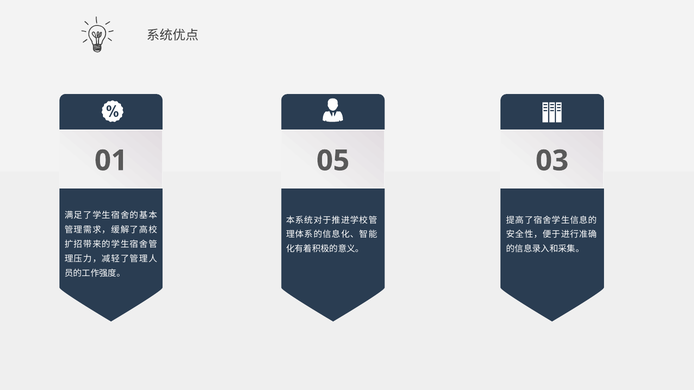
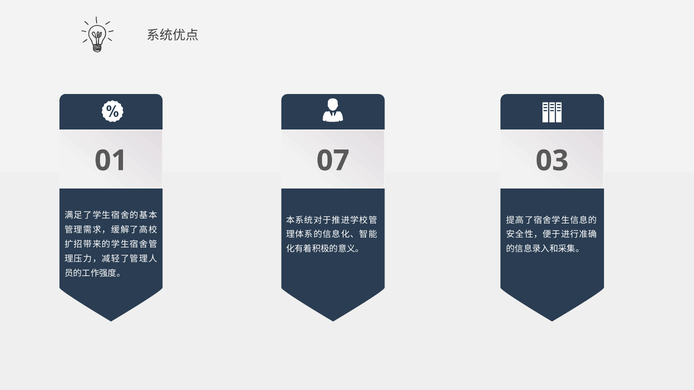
05: 05 -> 07
